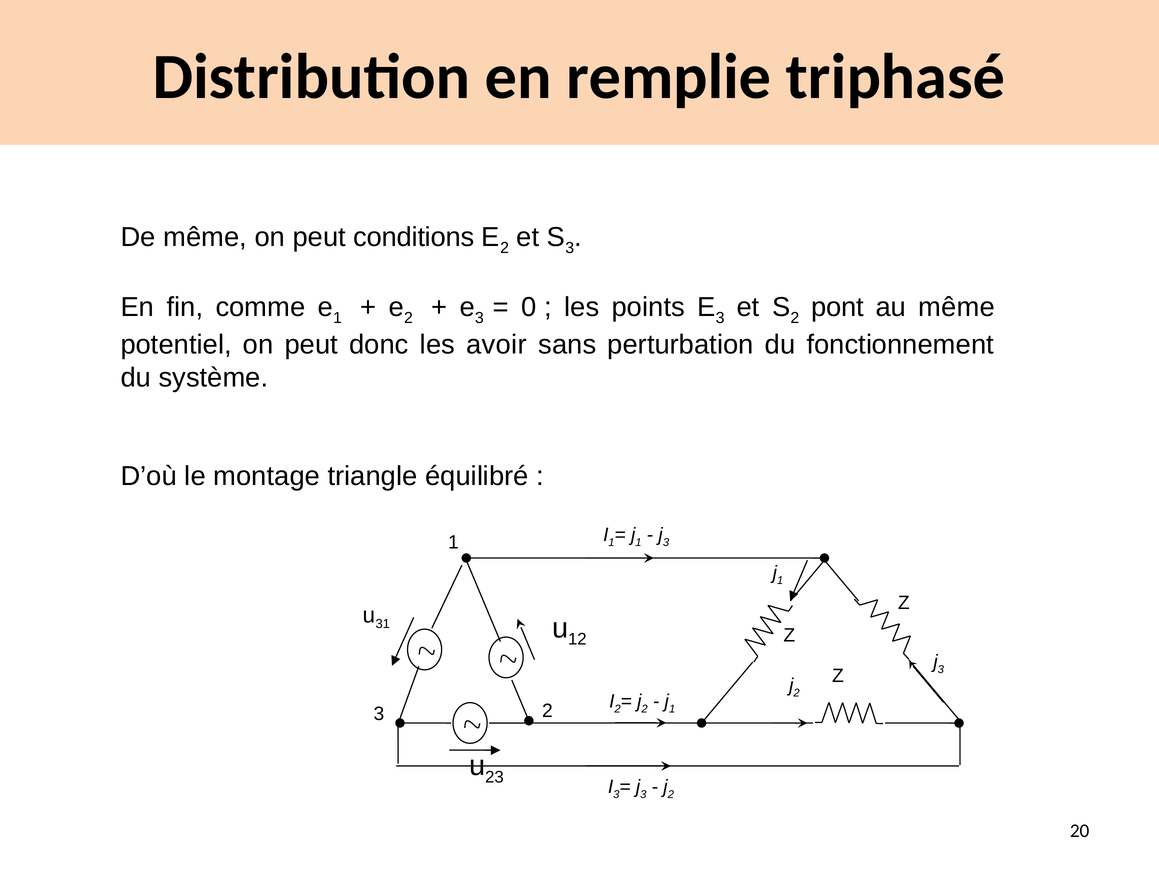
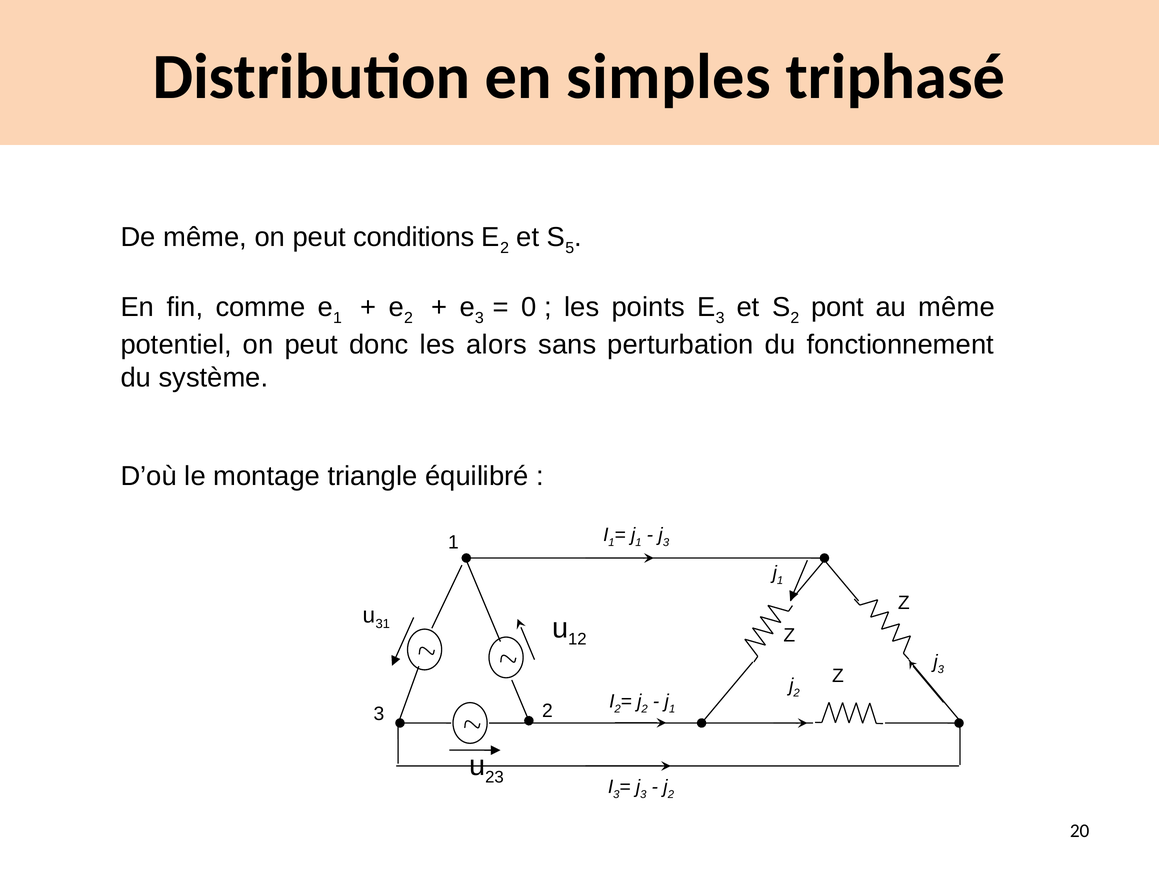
remplie: remplie -> simples
3 at (570, 248): 3 -> 5
avoir: avoir -> alors
